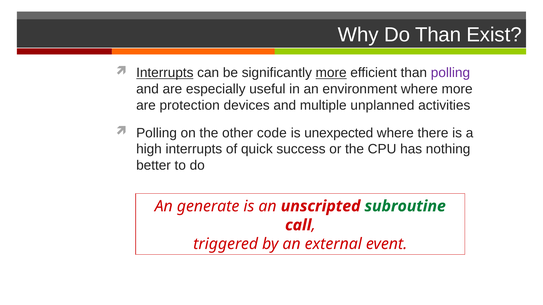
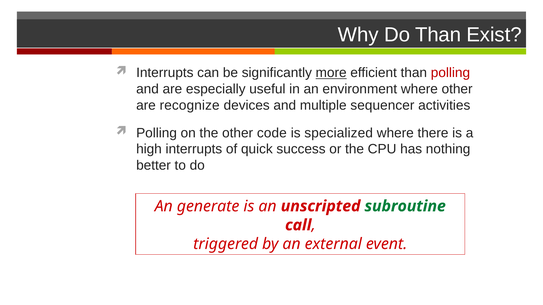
Interrupts at (165, 73) underline: present -> none
polling at (450, 73) colour: purple -> red
where more: more -> other
protection: protection -> recognize
unplanned: unplanned -> sequencer
unexpected: unexpected -> specialized
